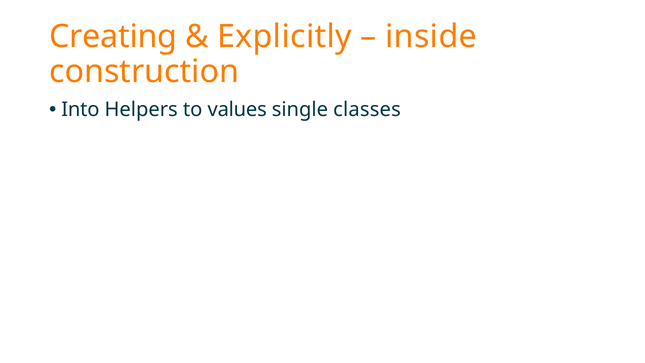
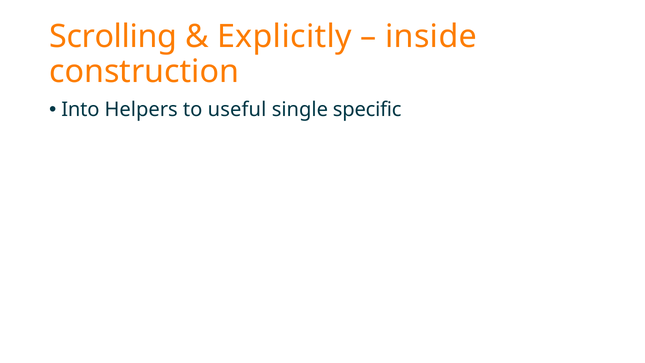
Creating: Creating -> Scrolling
values: values -> useful
classes: classes -> specific
